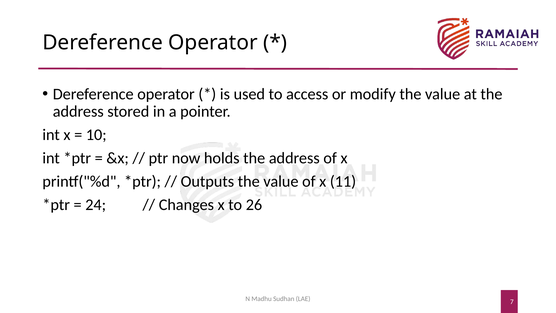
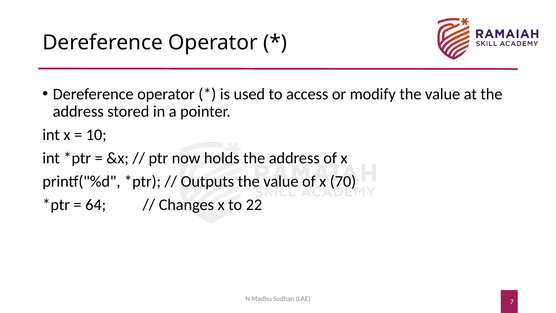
11: 11 -> 70
24: 24 -> 64
26: 26 -> 22
